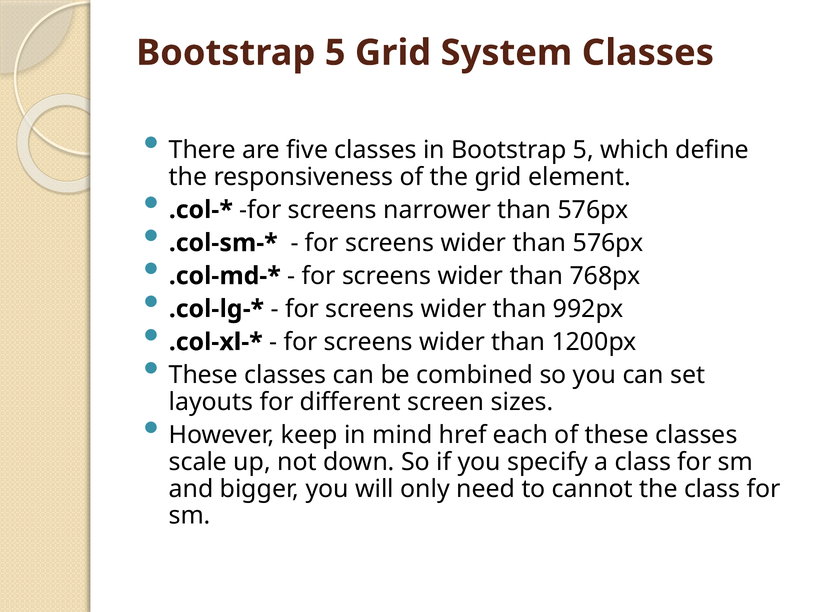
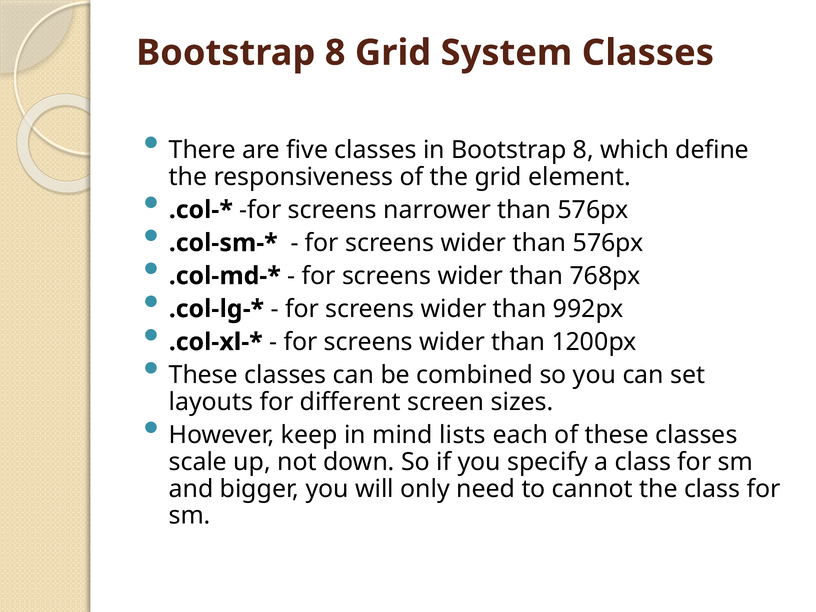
5 at (335, 53): 5 -> 8
in Bootstrap 5: 5 -> 8
href: href -> lists
